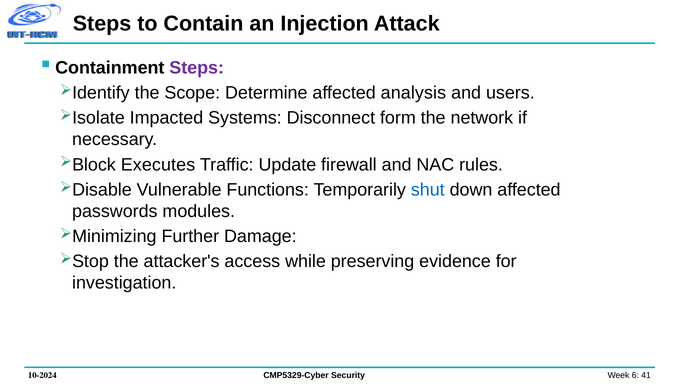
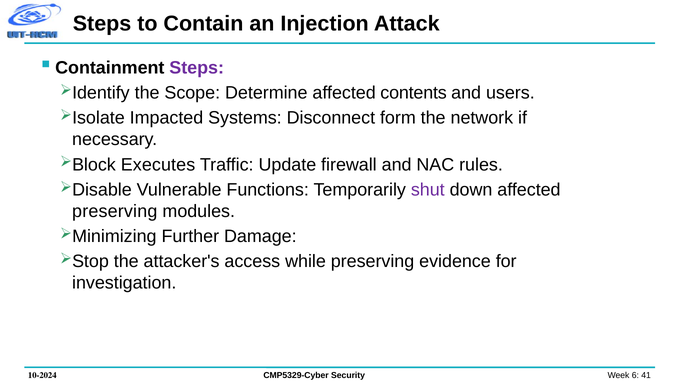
analysis: analysis -> contents
shut colour: blue -> purple
passwords at (115, 211): passwords -> preserving
